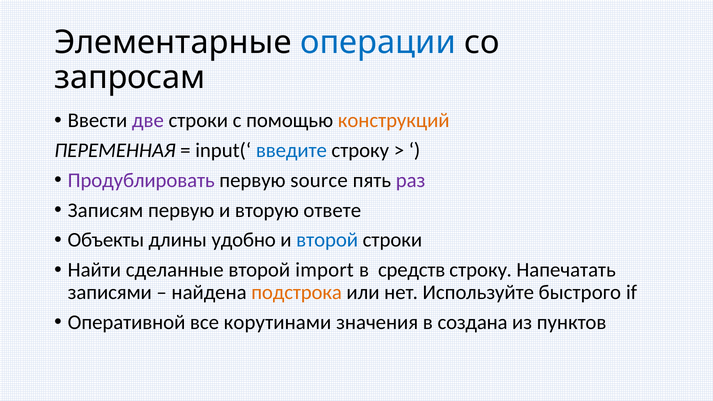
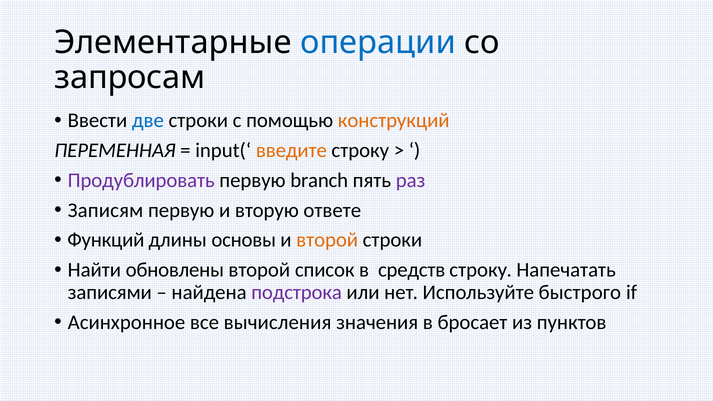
две colour: purple -> blue
введите colour: blue -> orange
source: source -> branch
Объекты: Объекты -> Функций
удобно: удобно -> основы
второй at (327, 240) colour: blue -> orange
сделанные: сделанные -> обновлены
import: import -> список
подстрока colour: orange -> purple
Оперативной: Оперативной -> Асинхронное
корутинами: корутинами -> вычисления
создана: создана -> бросает
